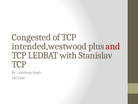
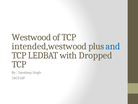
Congested: Congested -> Westwood
and colour: red -> blue
Stanislav: Stanislav -> Dropped
